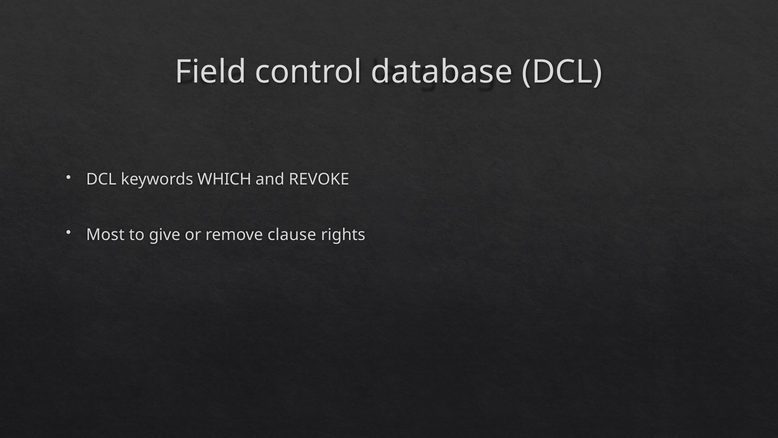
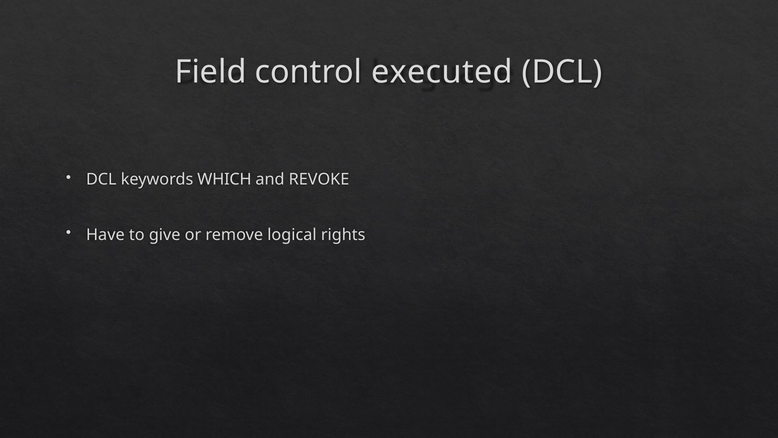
database: database -> executed
Most: Most -> Have
clause: clause -> logical
